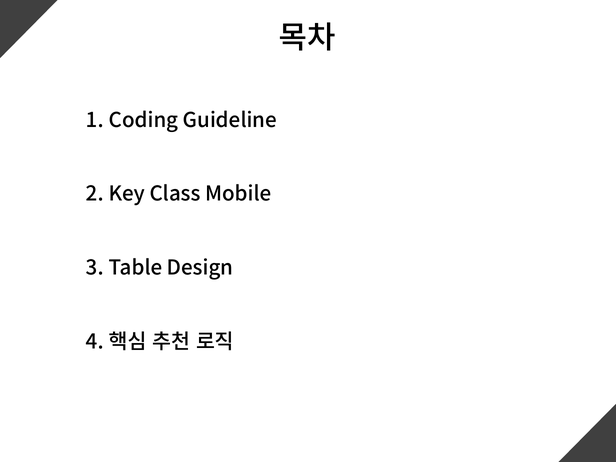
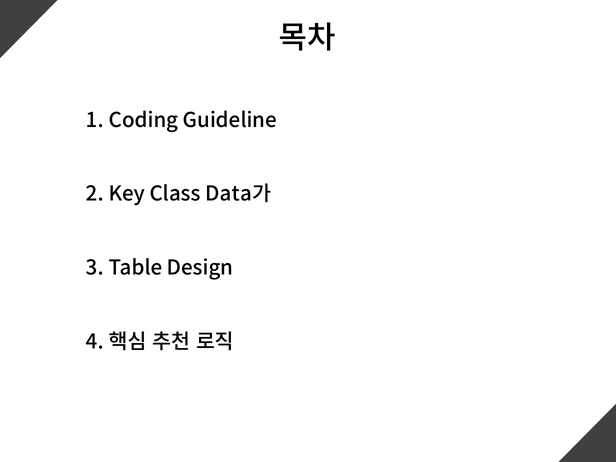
Mobile: Mobile -> Data가
